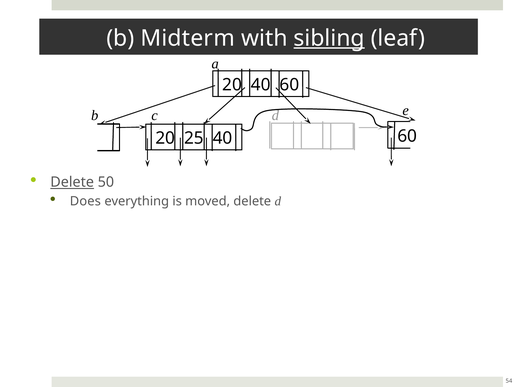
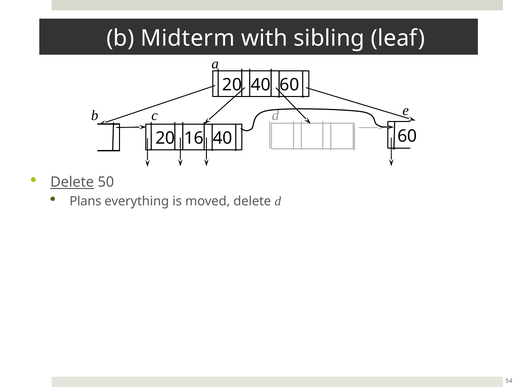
sibling underline: present -> none
25: 25 -> 16
Does: Does -> Plans
